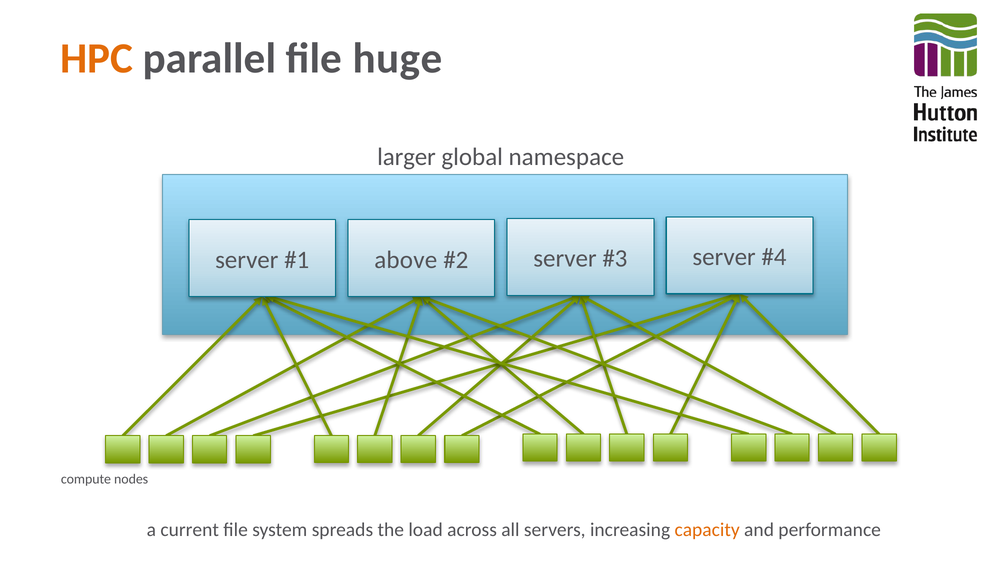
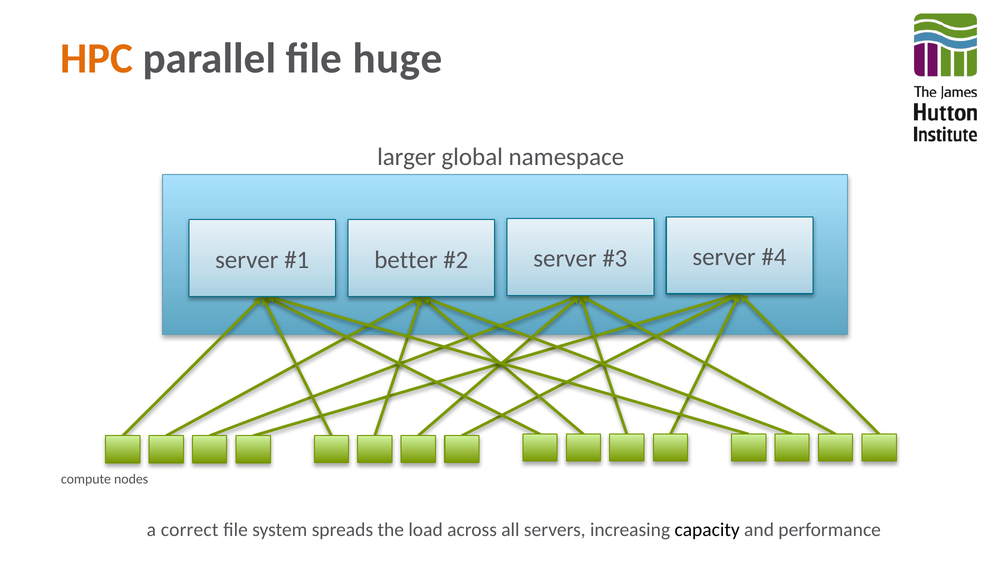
above: above -> better
current: current -> correct
capacity colour: orange -> black
